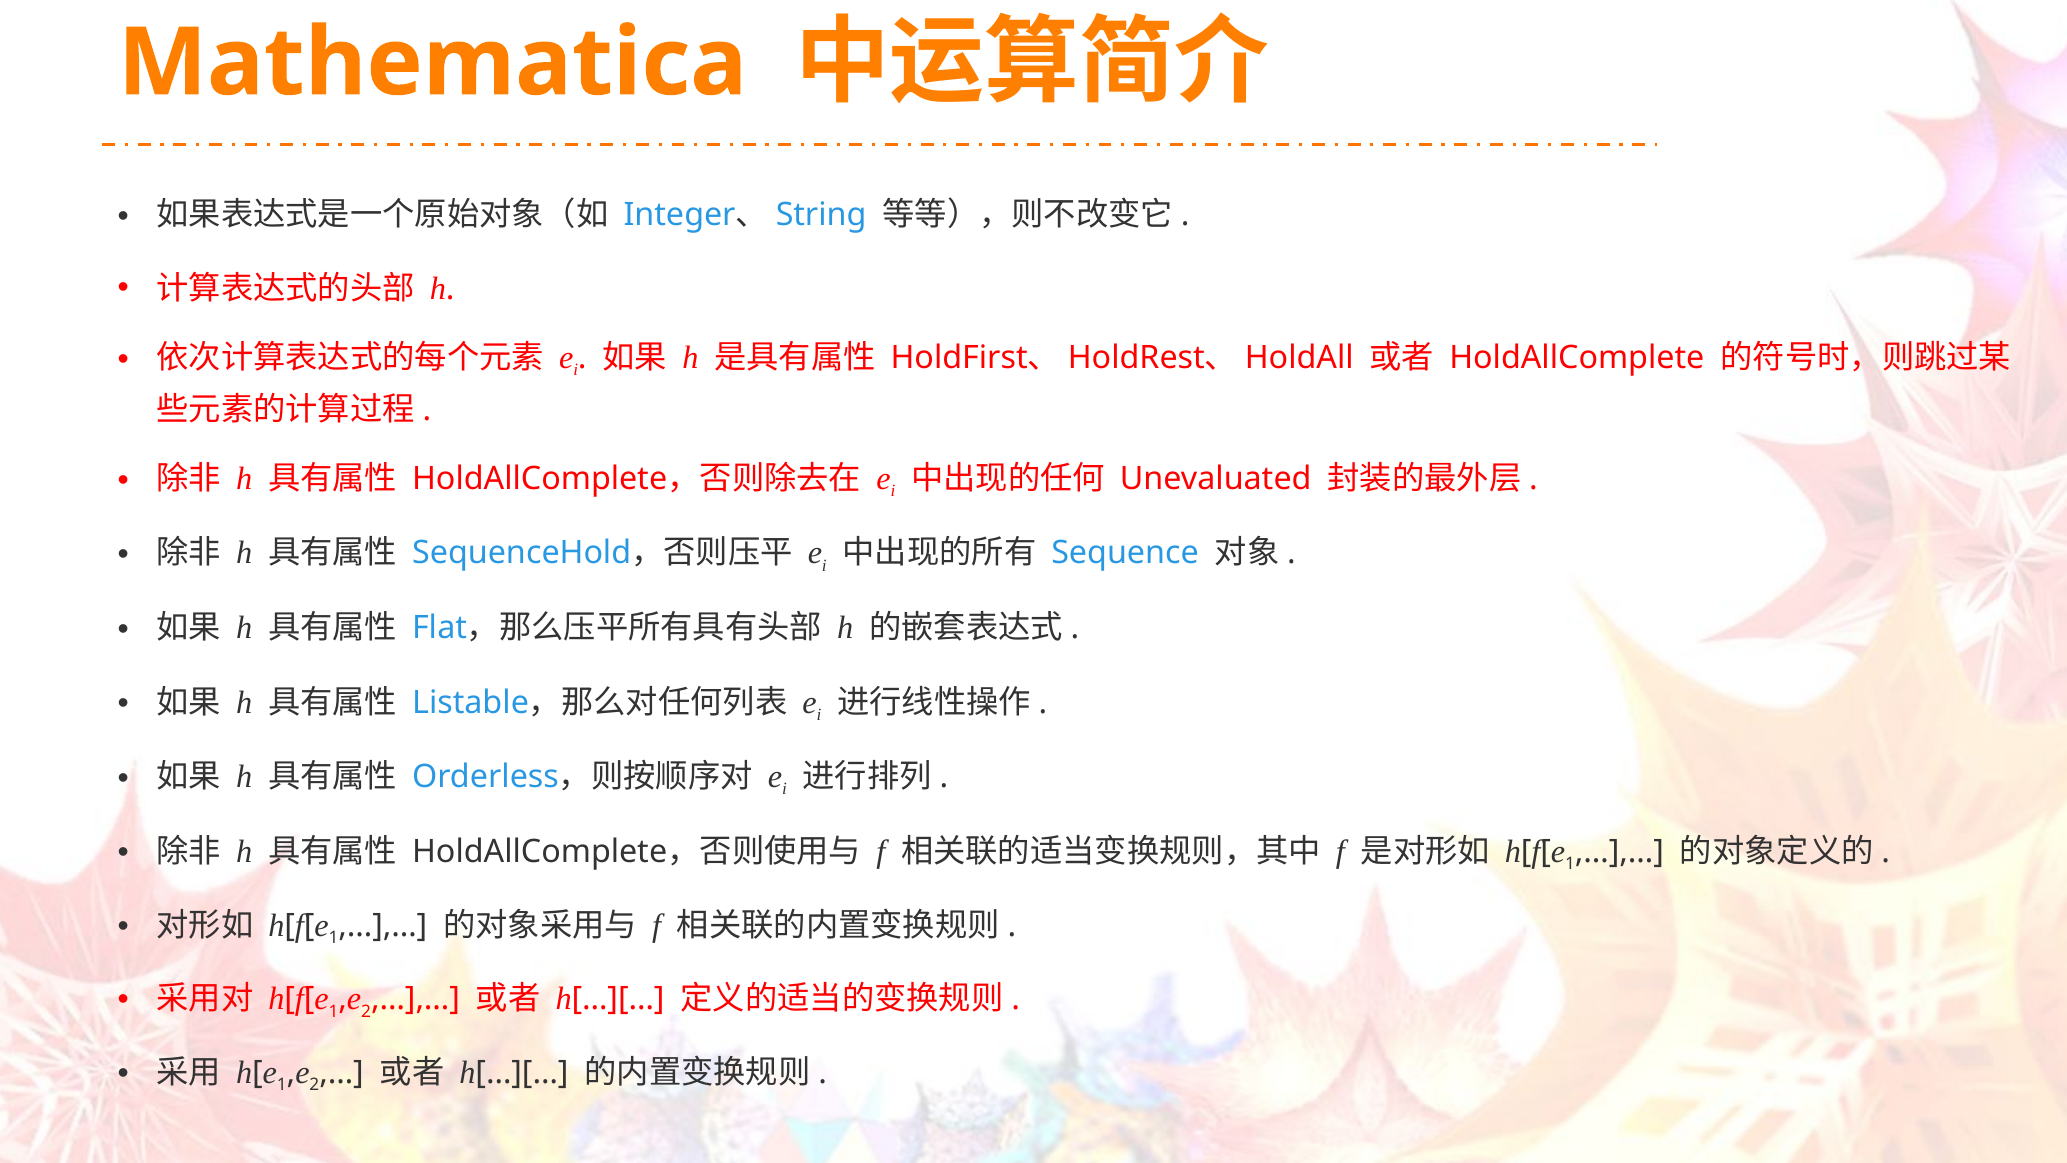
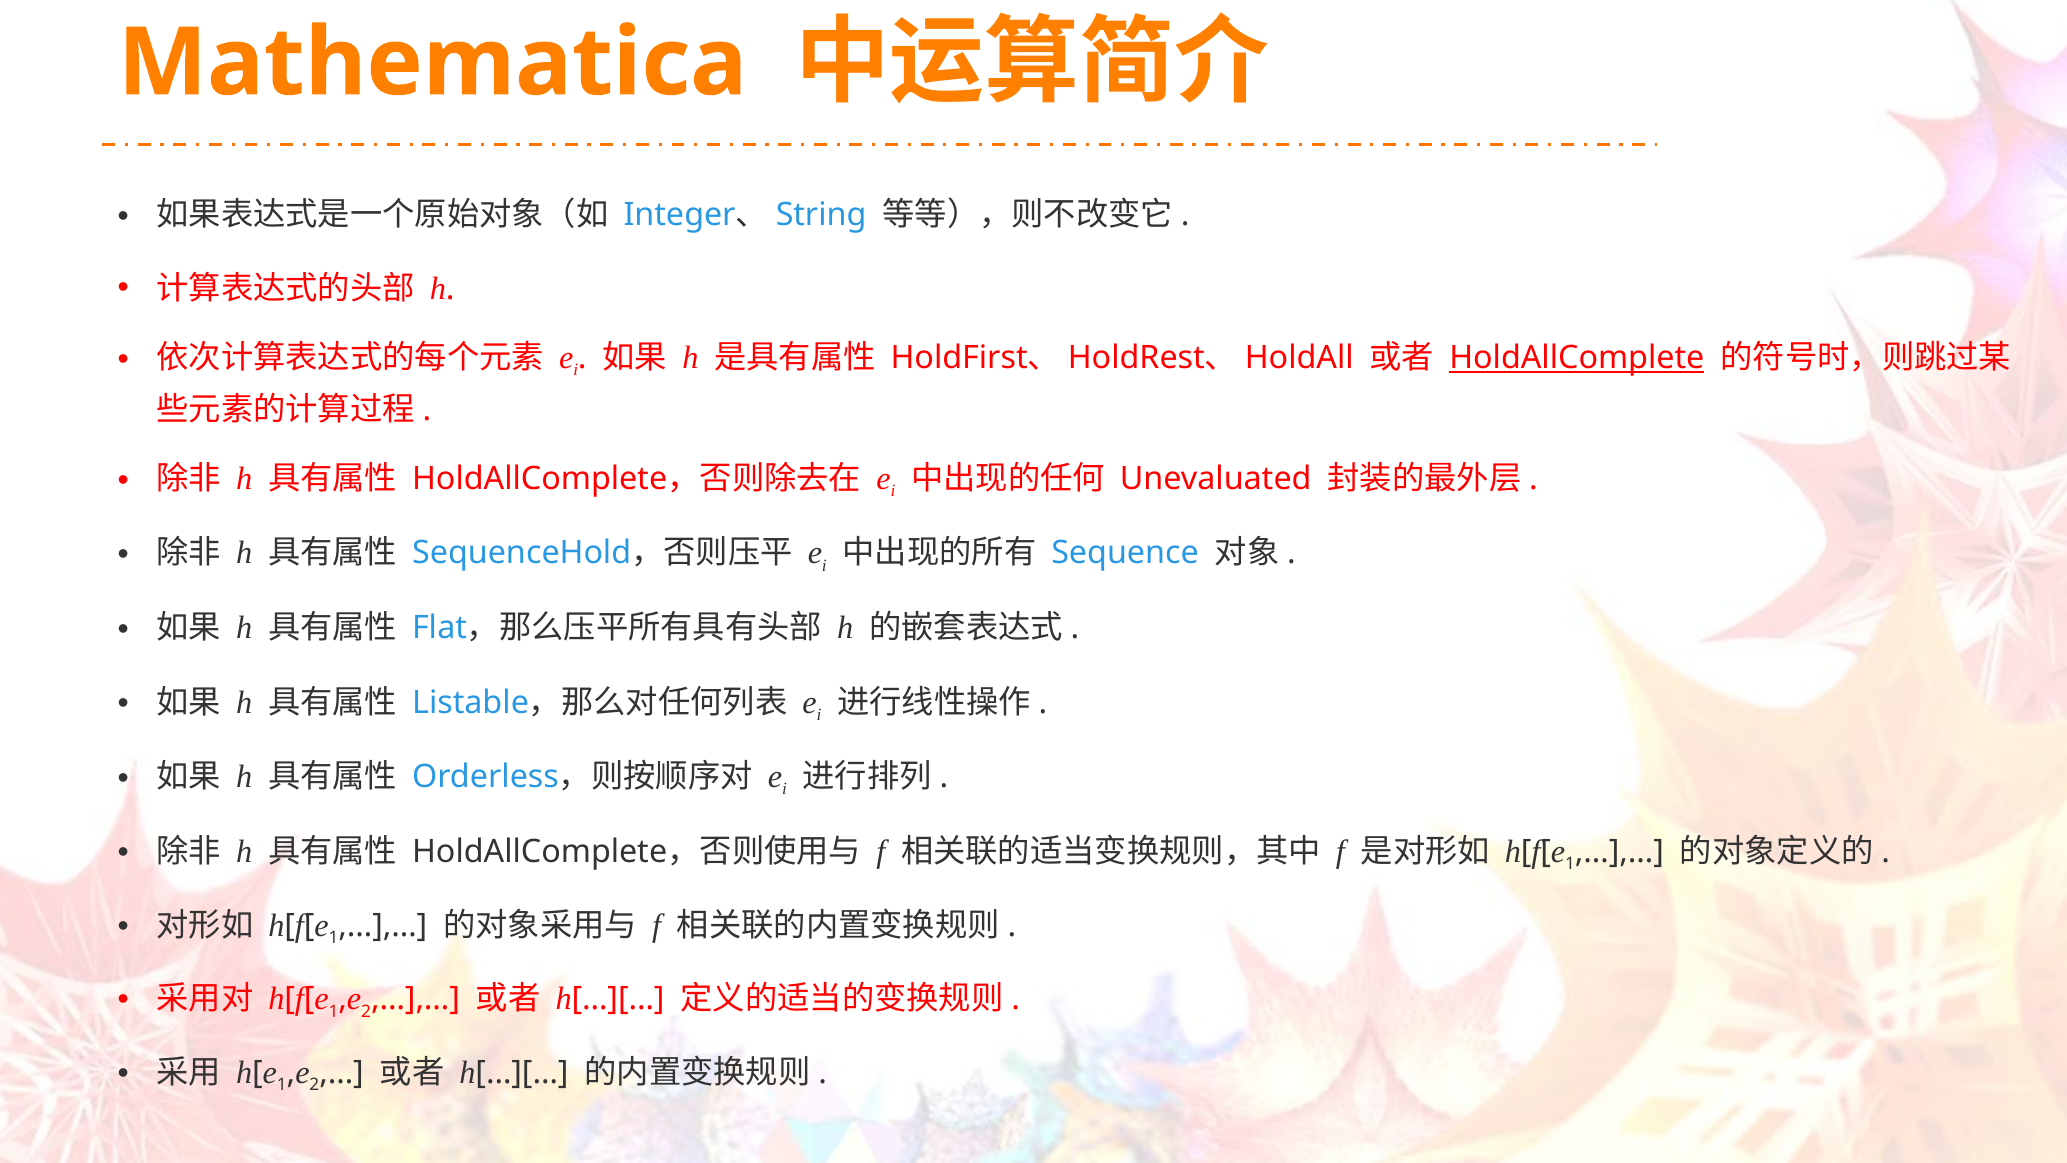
HoldAllComplete underline: none -> present
